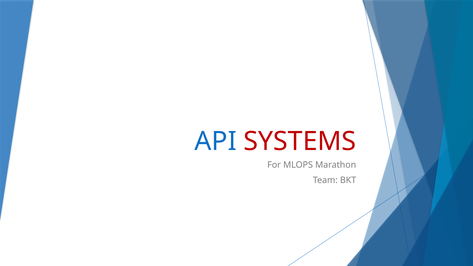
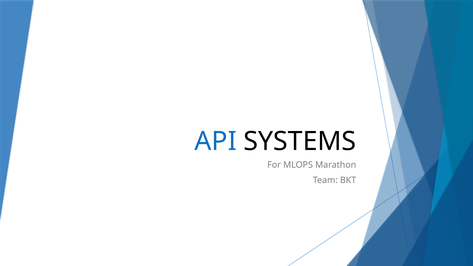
SYSTEMS colour: red -> black
